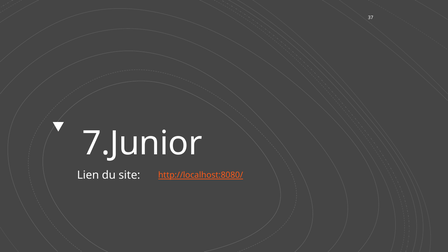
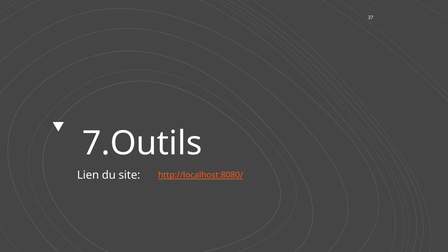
7.Junior: 7.Junior -> 7.Outils
